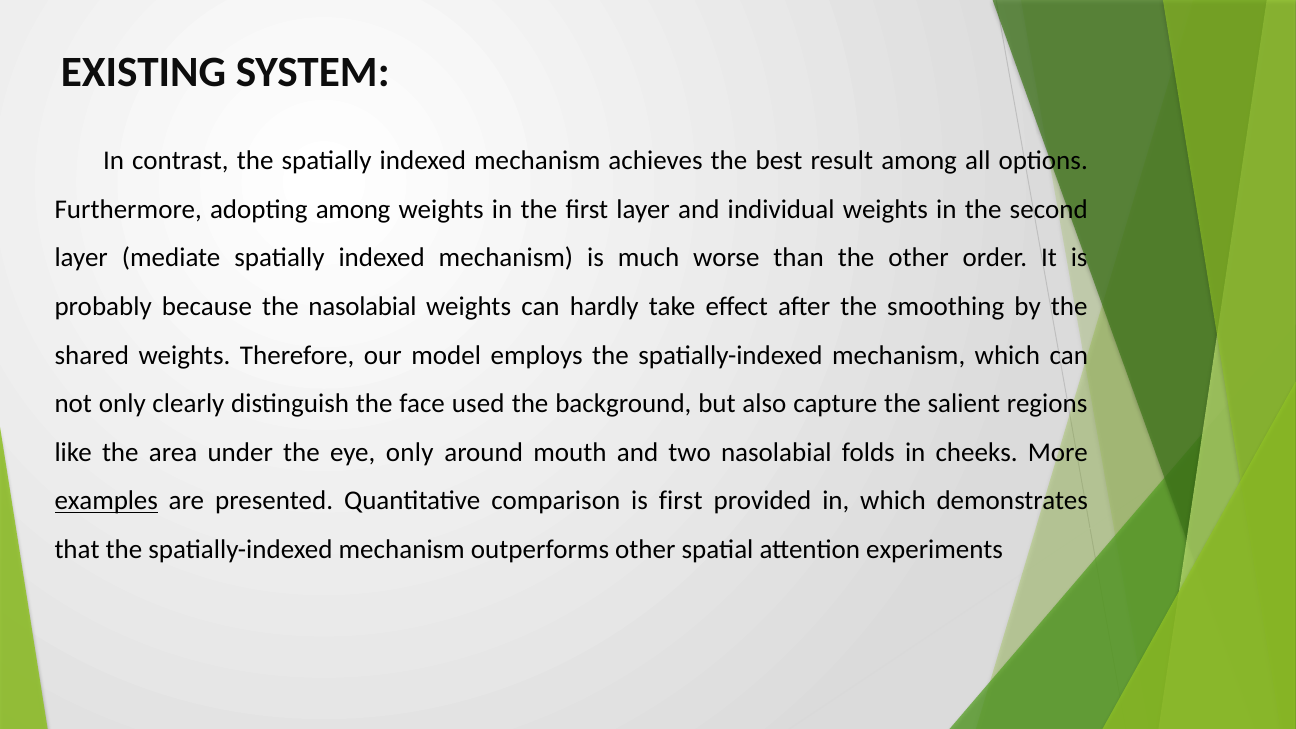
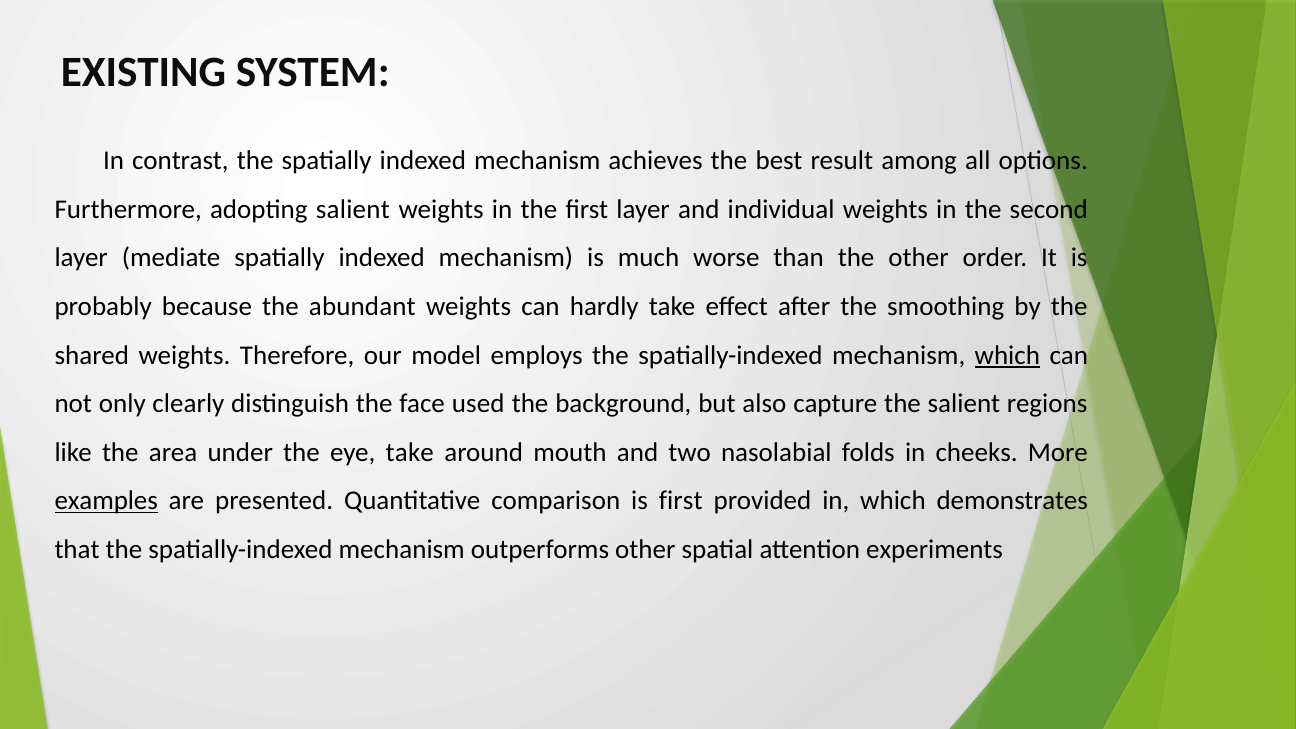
adopting among: among -> salient
the nasolabial: nasolabial -> abundant
which at (1007, 355) underline: none -> present
eye only: only -> take
